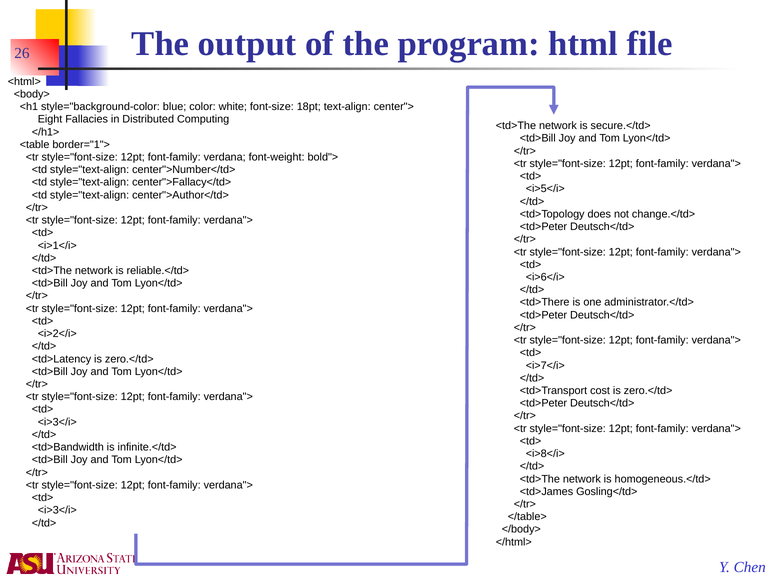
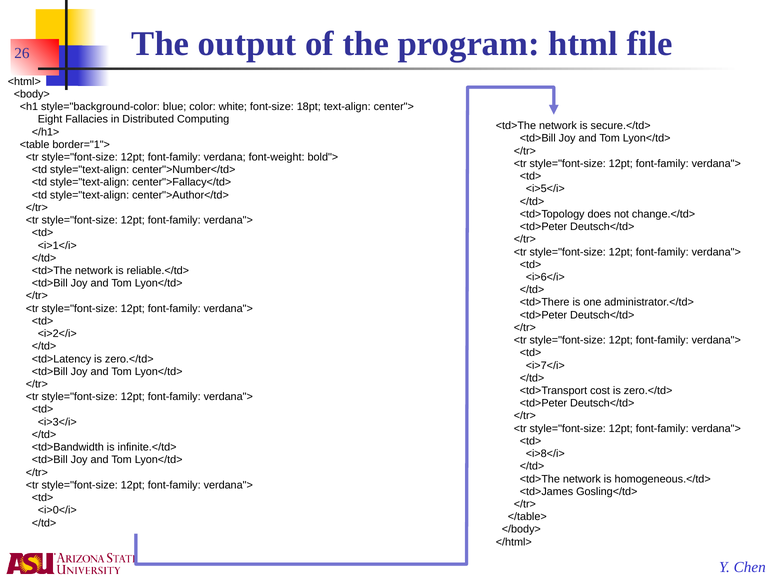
<i>3</i> at (57, 510): <i>3</i> -> <i>0</i>
